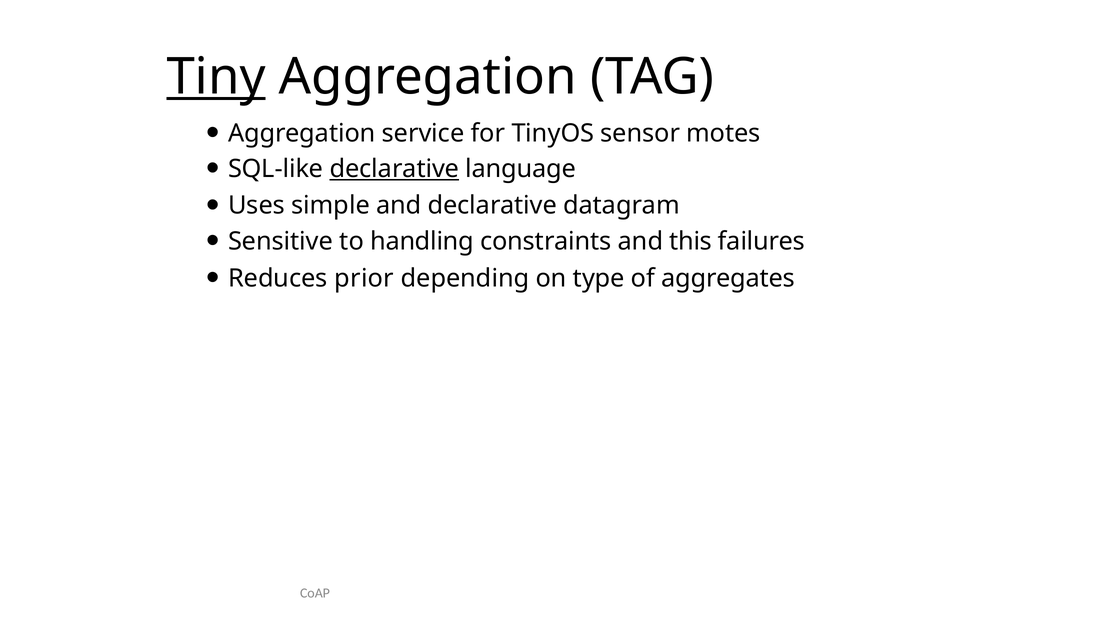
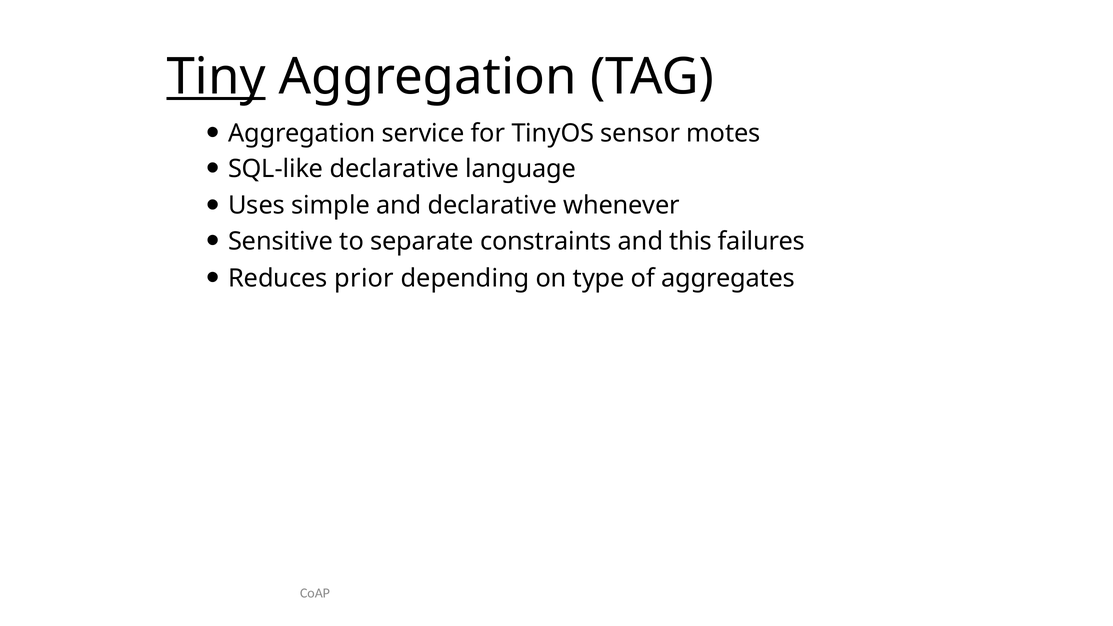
declarative at (394, 169) underline: present -> none
datagram: datagram -> whenever
handling: handling -> separate
